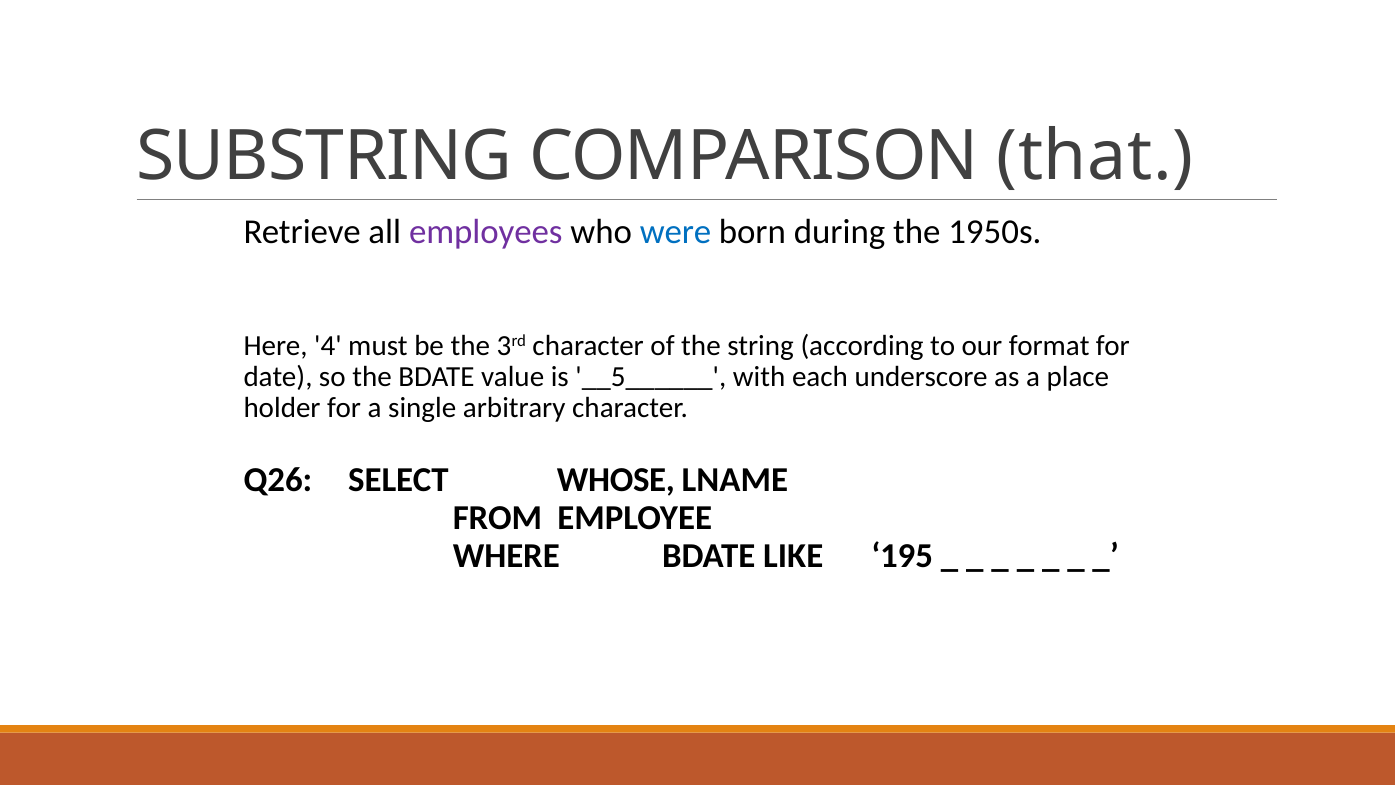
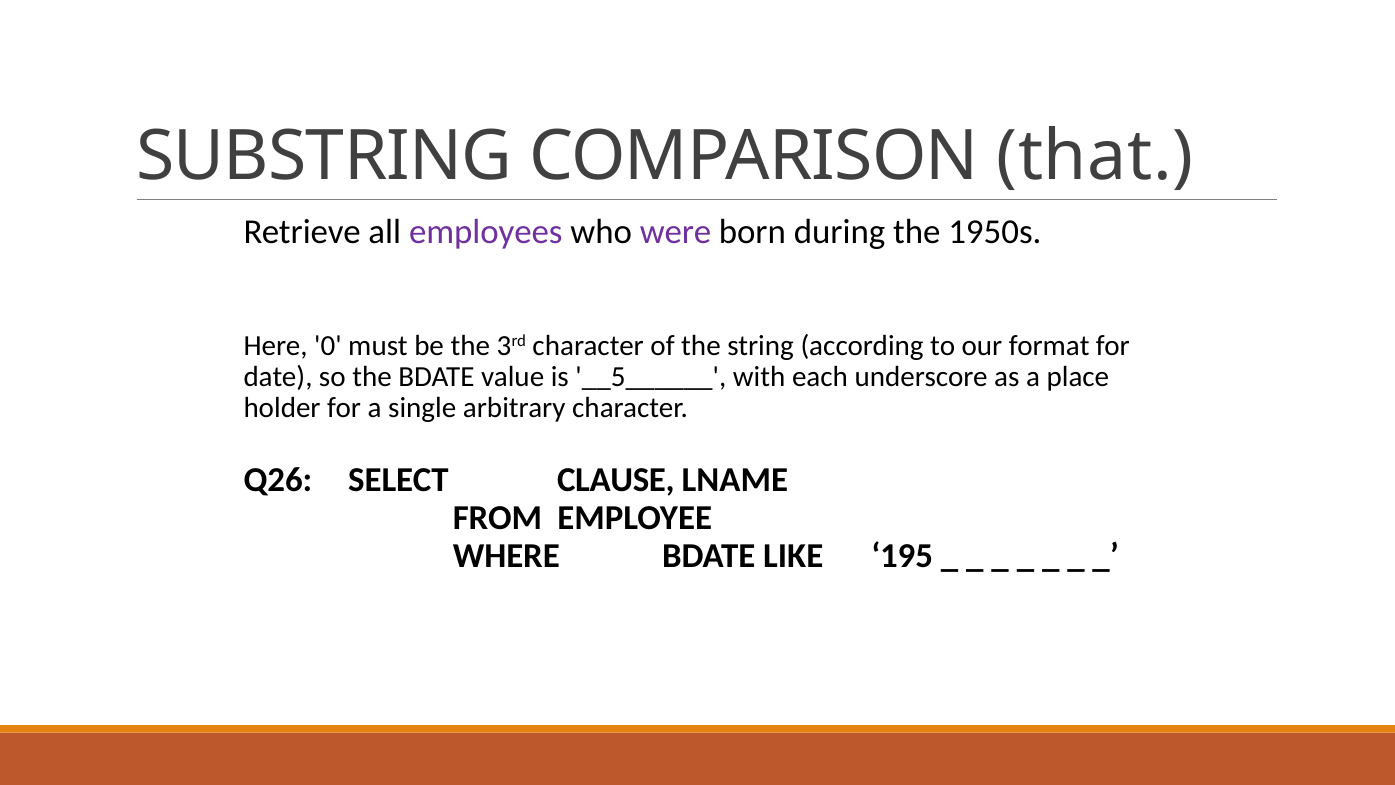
were colour: blue -> purple
4: 4 -> 0
WHOSE: WHOSE -> CLAUSE
